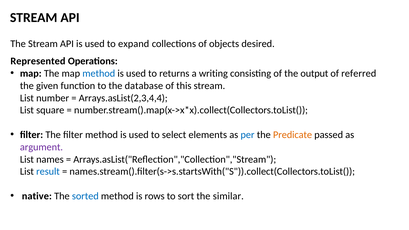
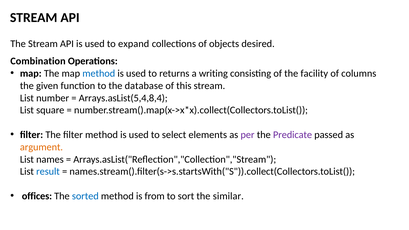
Represented: Represented -> Combination
output: output -> facility
referred: referred -> columns
Arrays.asList(2,3,4,4: Arrays.asList(2,3,4,4 -> Arrays.asList(5,4,8,4
per colour: blue -> purple
Predicate colour: orange -> purple
argument colour: purple -> orange
native: native -> offices
rows: rows -> from
